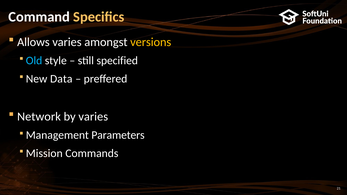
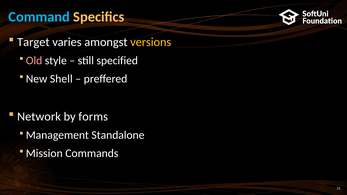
Command colour: white -> light blue
Allows: Allows -> Target
Old colour: light blue -> pink
Data: Data -> Shell
by varies: varies -> forms
Parameters: Parameters -> Standalone
